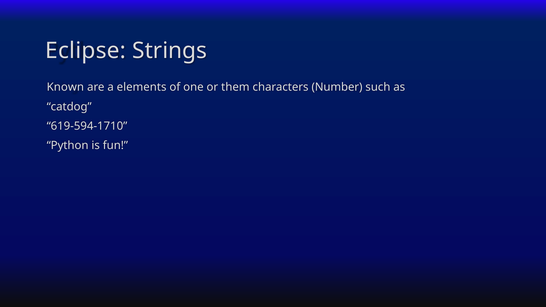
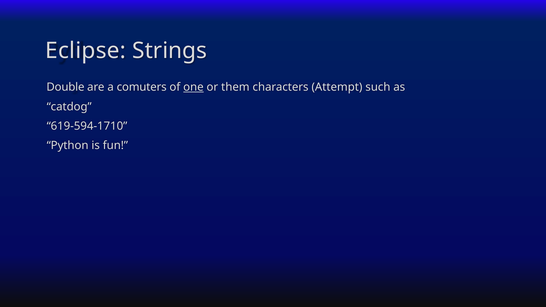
Known: Known -> Double
elements: elements -> comuters
one underline: none -> present
Number: Number -> Attempt
